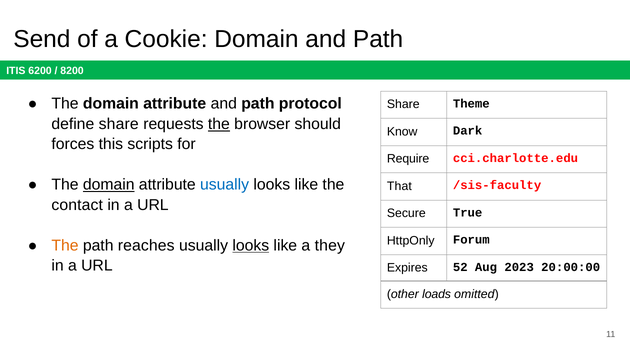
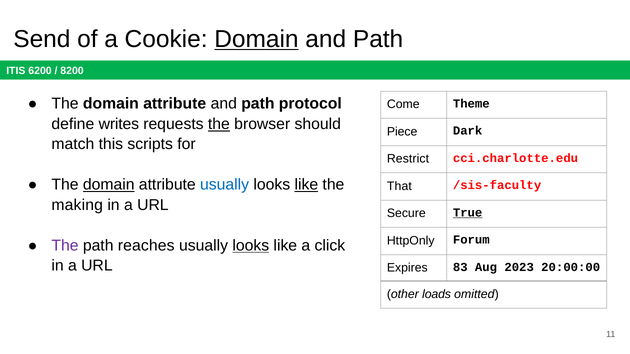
Domain at (256, 39) underline: none -> present
Share at (403, 105): Share -> Come
define share: share -> writes
Know: Know -> Piece
forces: forces -> match
Require: Require -> Restrict
like at (306, 185) underline: none -> present
contact: contact -> making
True underline: none -> present
The at (65, 246) colour: orange -> purple
they: they -> click
52: 52 -> 83
